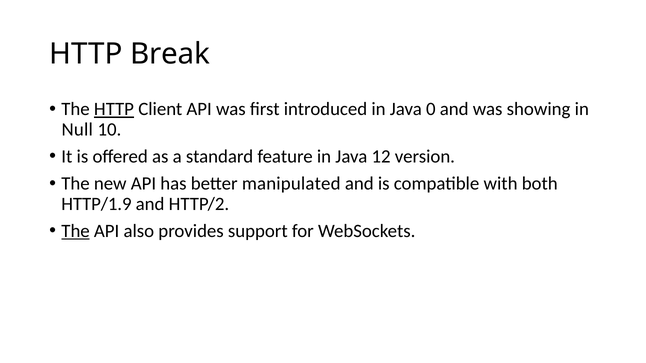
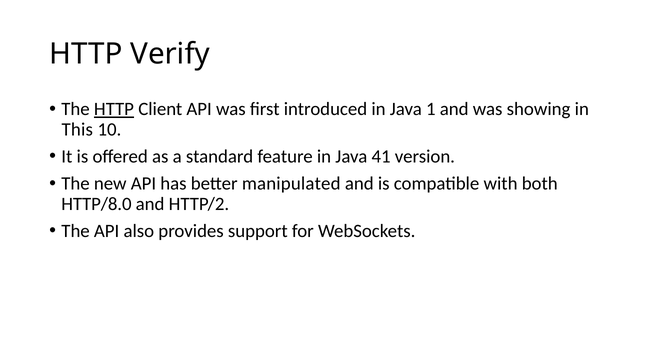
Break: Break -> Verify
0: 0 -> 1
Null: Null -> This
12: 12 -> 41
HTTP/1.9: HTTP/1.9 -> HTTP/8.0
The at (76, 231) underline: present -> none
